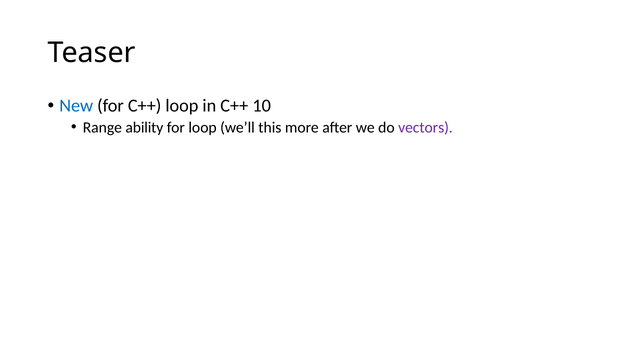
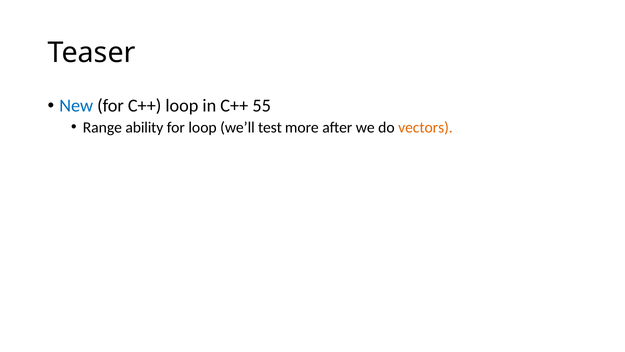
10: 10 -> 55
this: this -> test
vectors colour: purple -> orange
